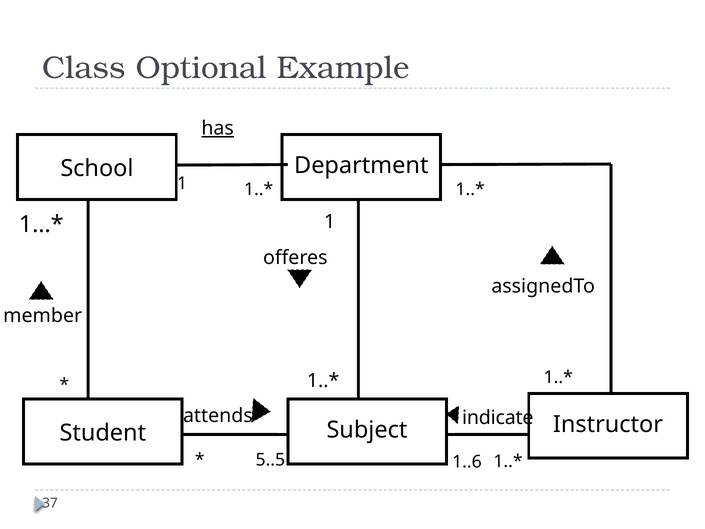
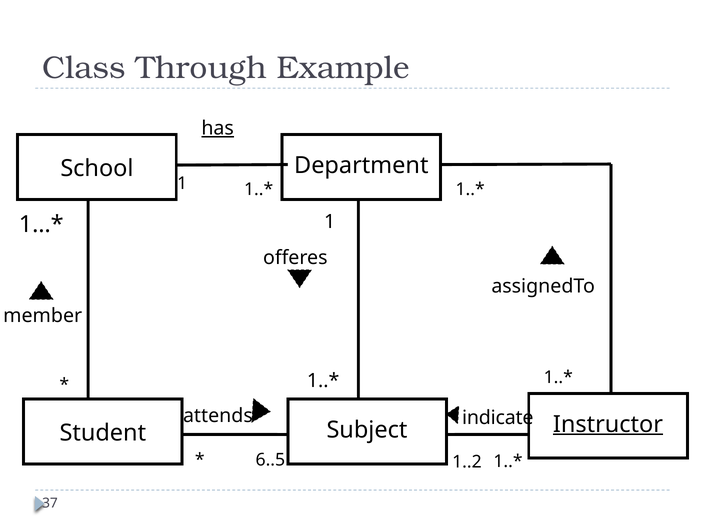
Optional: Optional -> Through
Instructor underline: none -> present
5..5: 5..5 -> 6..5
1..6: 1..6 -> 1..2
